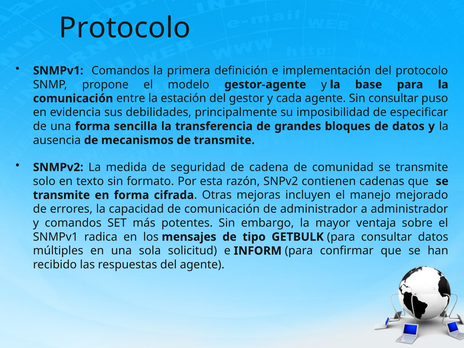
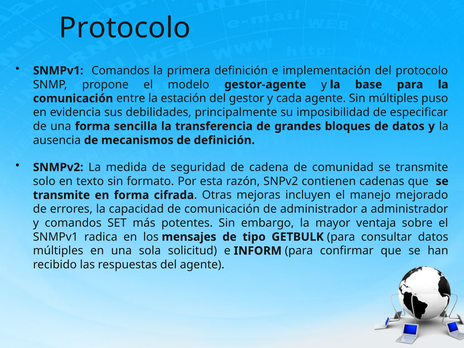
Sin consultar: consultar -> múltiples
de transmite: transmite -> definición
